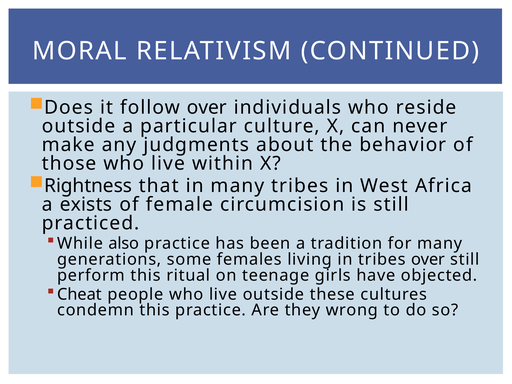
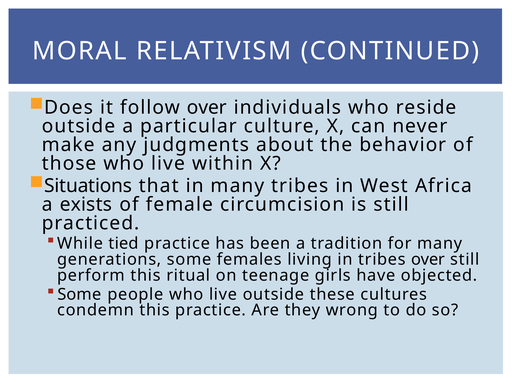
Rightness: Rightness -> Situations
also: also -> tied
Cheat at (79, 294): Cheat -> Some
